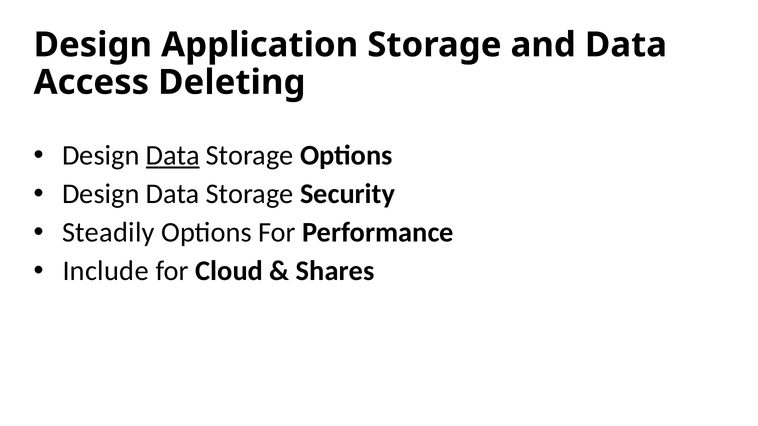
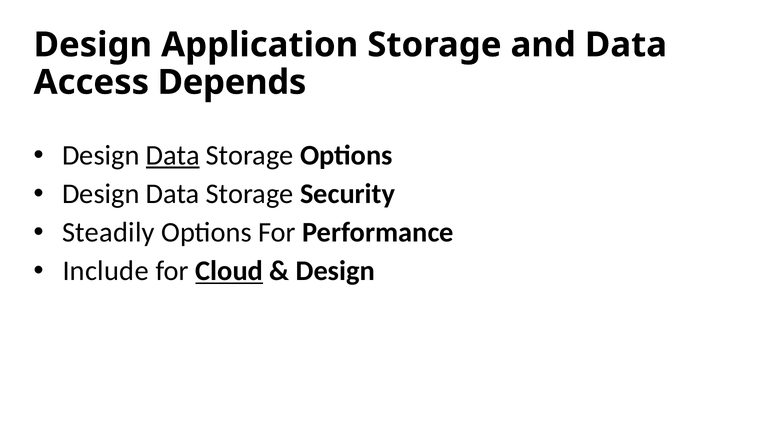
Deleting: Deleting -> Depends
Cloud underline: none -> present
Shares at (335, 271): Shares -> Design
